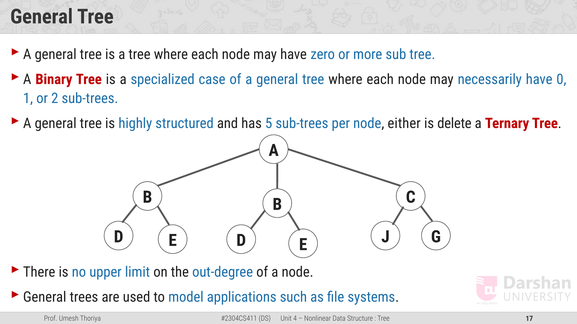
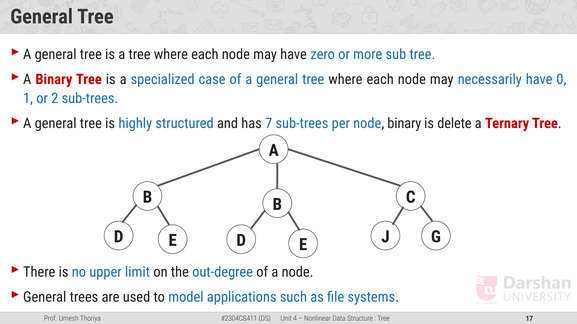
5: 5 -> 7
node either: either -> binary
